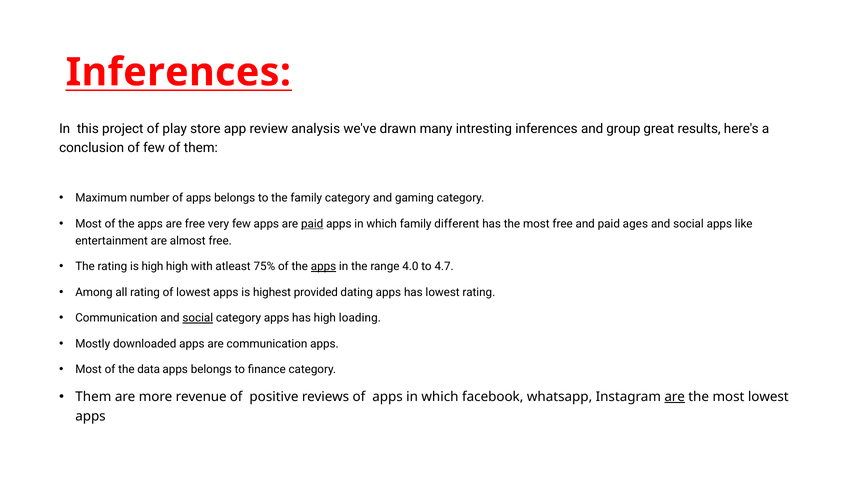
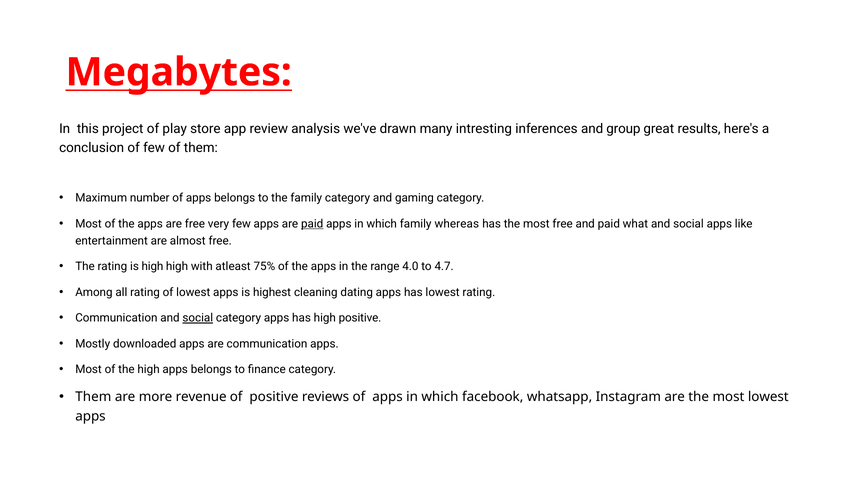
Inferences at (178, 72): Inferences -> Megabytes
different: different -> whereas
ages: ages -> what
apps at (324, 266) underline: present -> none
provided: provided -> cleaning
high loading: loading -> positive
the data: data -> high
are at (675, 397) underline: present -> none
